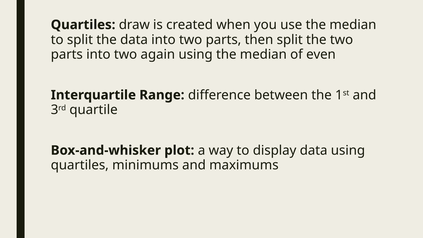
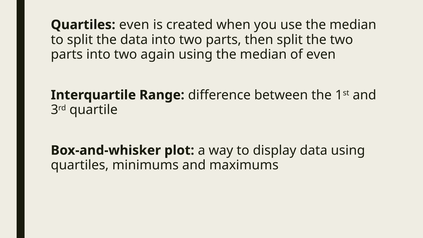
Quartiles draw: draw -> even
